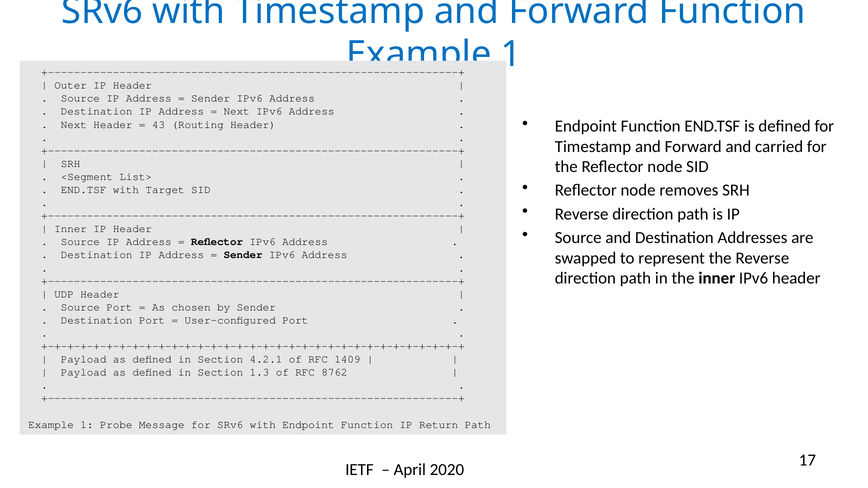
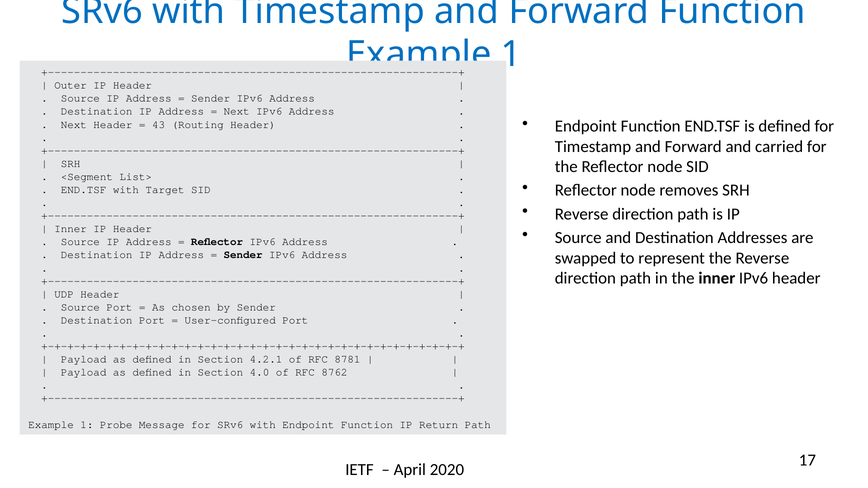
1409: 1409 -> 8781
1.3: 1.3 -> 4.0
